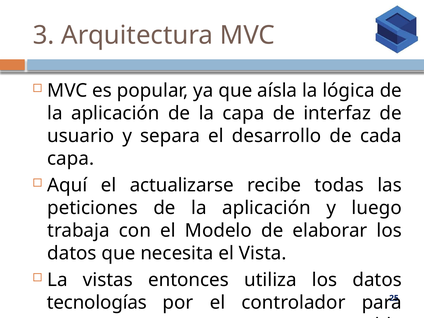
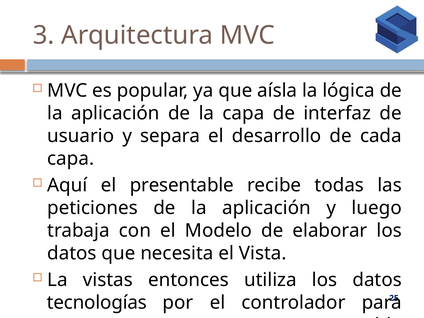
el actualizarse: actualizarse -> presentable
